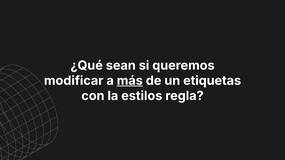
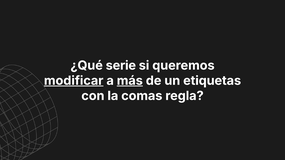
sean: sean -> serie
modificar underline: none -> present
estilos: estilos -> comas
